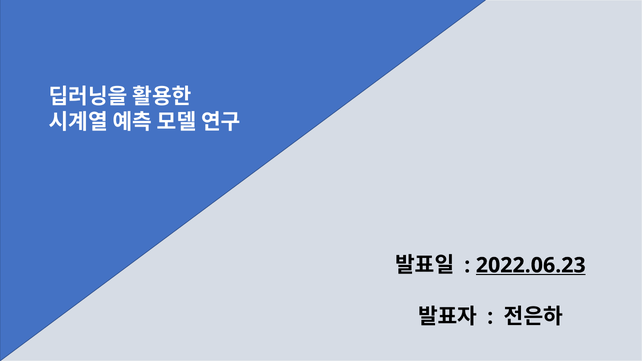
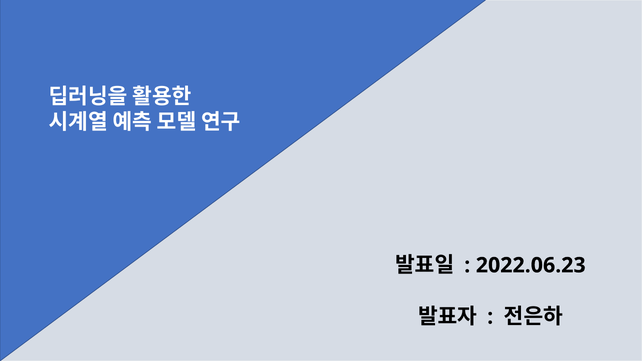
2022.06.23 underline: present -> none
